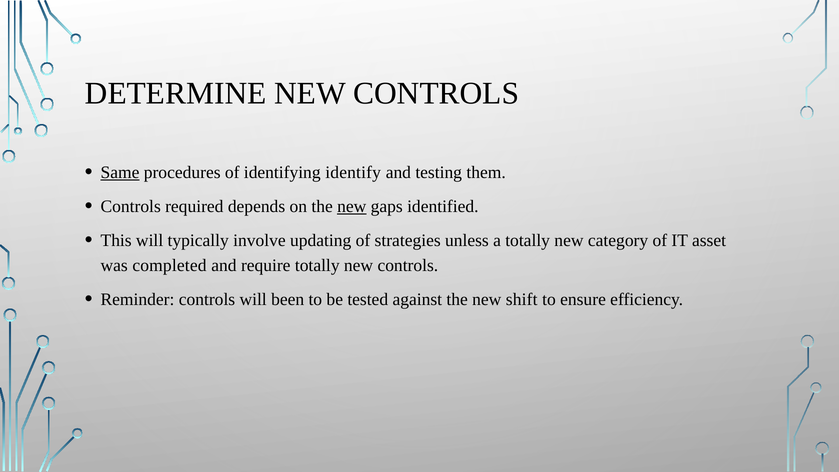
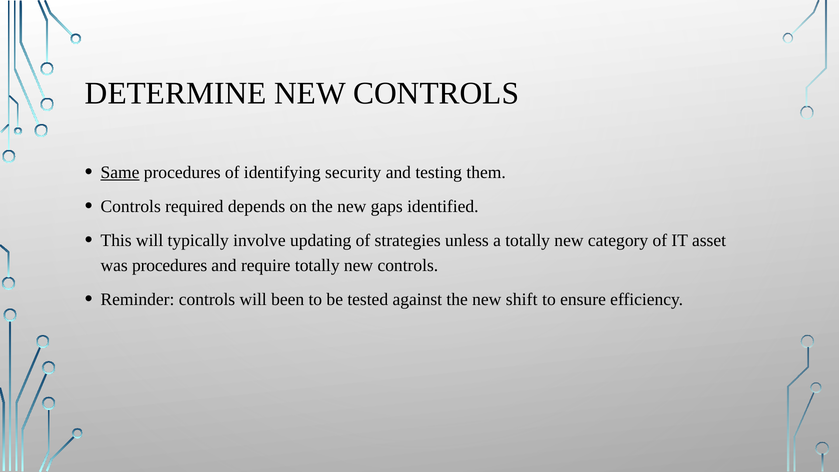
identify: identify -> security
new at (352, 206) underline: present -> none
was completed: completed -> procedures
